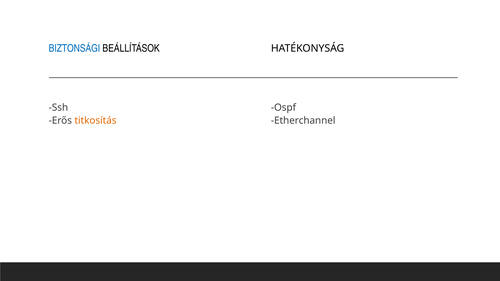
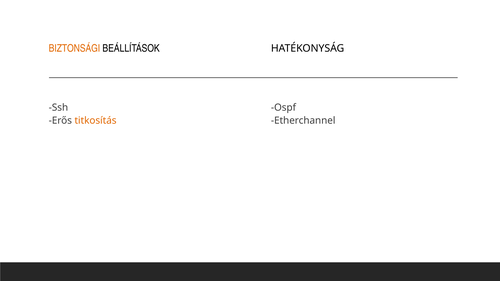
BIZTONSÁGI colour: blue -> orange
